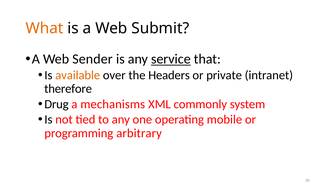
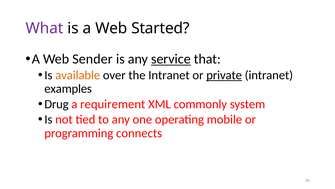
What colour: orange -> purple
Submit: Submit -> Started
the Headers: Headers -> Intranet
private underline: none -> present
therefore: therefore -> examples
mechanisms: mechanisms -> requirement
arbitrary: arbitrary -> connects
